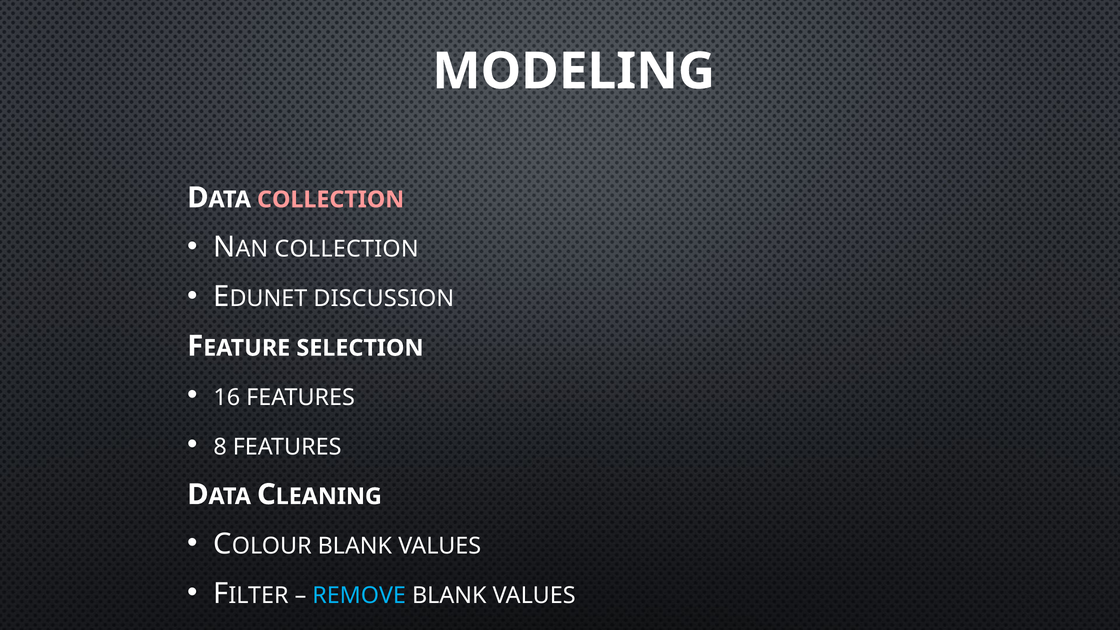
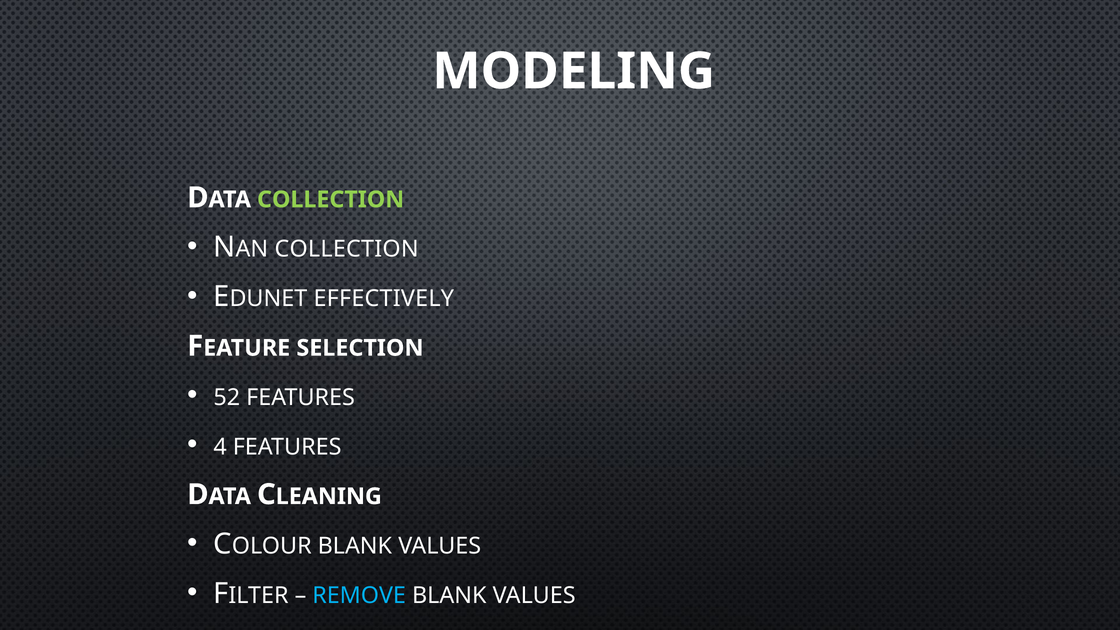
COLLECTION at (331, 200) colour: pink -> light green
DISCUSSION: DISCUSSION -> EFFECTIVELY
16: 16 -> 52
8: 8 -> 4
